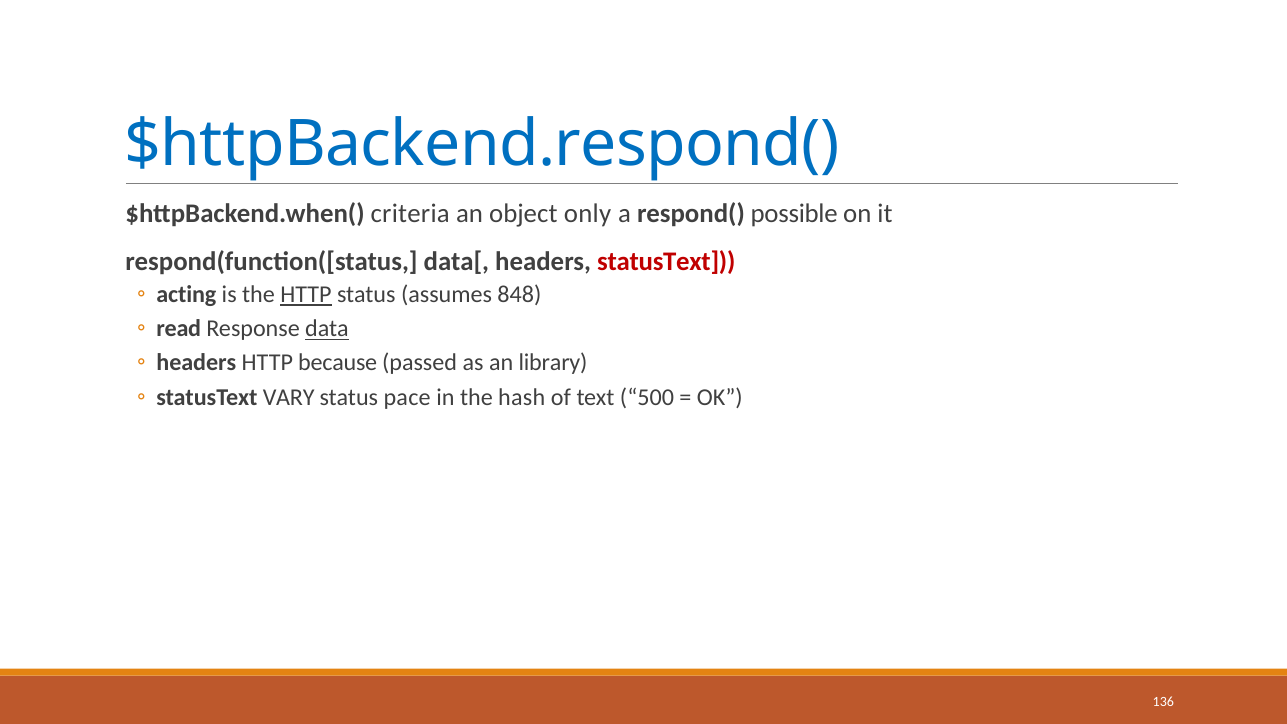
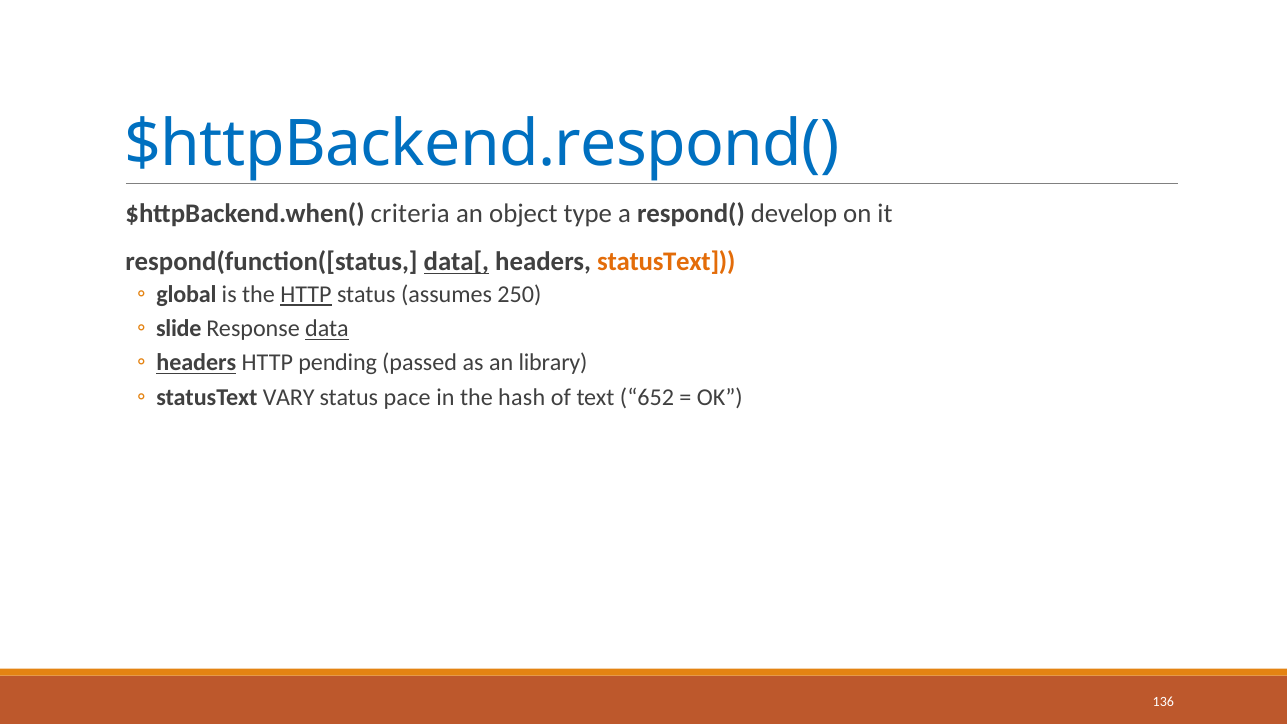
only: only -> type
possible: possible -> develop
data[ underline: none -> present
statusText at (666, 262) colour: red -> orange
acting: acting -> global
848: 848 -> 250
read: read -> slide
headers at (196, 363) underline: none -> present
because: because -> pending
500: 500 -> 652
